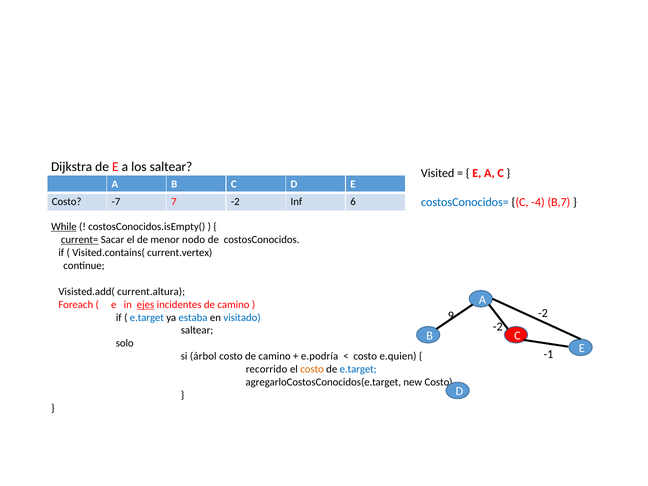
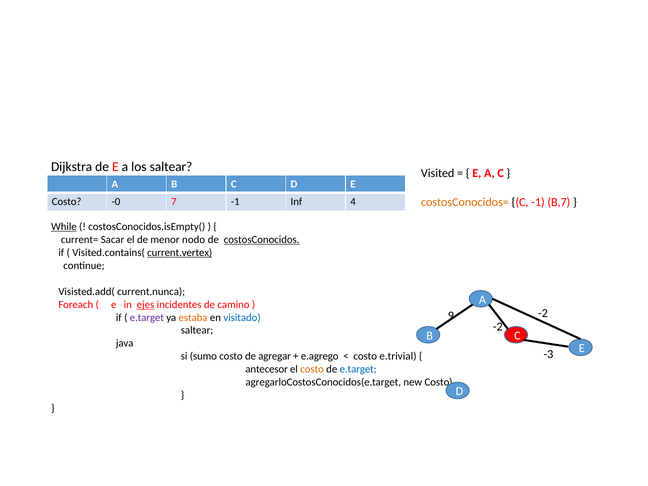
costosConocidos= colour: blue -> orange
C -4: -4 -> -1
-7: -7 -> -0
7 -2: -2 -> -1
6: 6 -> 4
current= underline: present -> none
costosConocidos underline: none -> present
current.vertex underline: none -> present
current.altura: current.altura -> current.nunca
e.target at (147, 317) colour: blue -> purple
estaba colour: blue -> orange
solo: solo -> java
-1: -1 -> -3
árbol: árbol -> sumo
costo de camino: camino -> agregar
e.podría: e.podría -> e.agrego
e.quien: e.quien -> e.trivial
recorrido: recorrido -> antecesor
